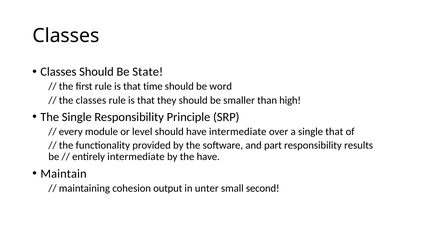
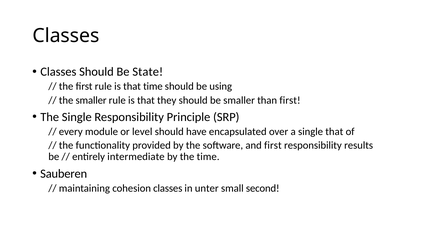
word: word -> using
the classes: classes -> smaller
than high: high -> first
have intermediate: intermediate -> encapsulated
and part: part -> first
the have: have -> time
Maintain: Maintain -> Sauberen
cohesion output: output -> classes
